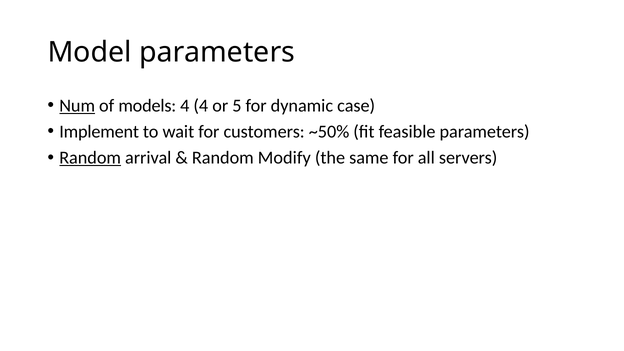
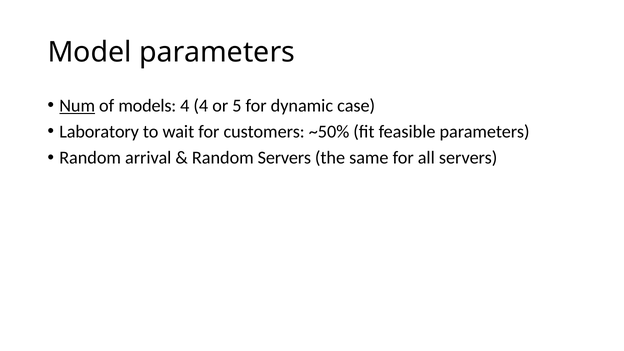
Implement: Implement -> Laboratory
Random at (90, 158) underline: present -> none
Random Modify: Modify -> Servers
